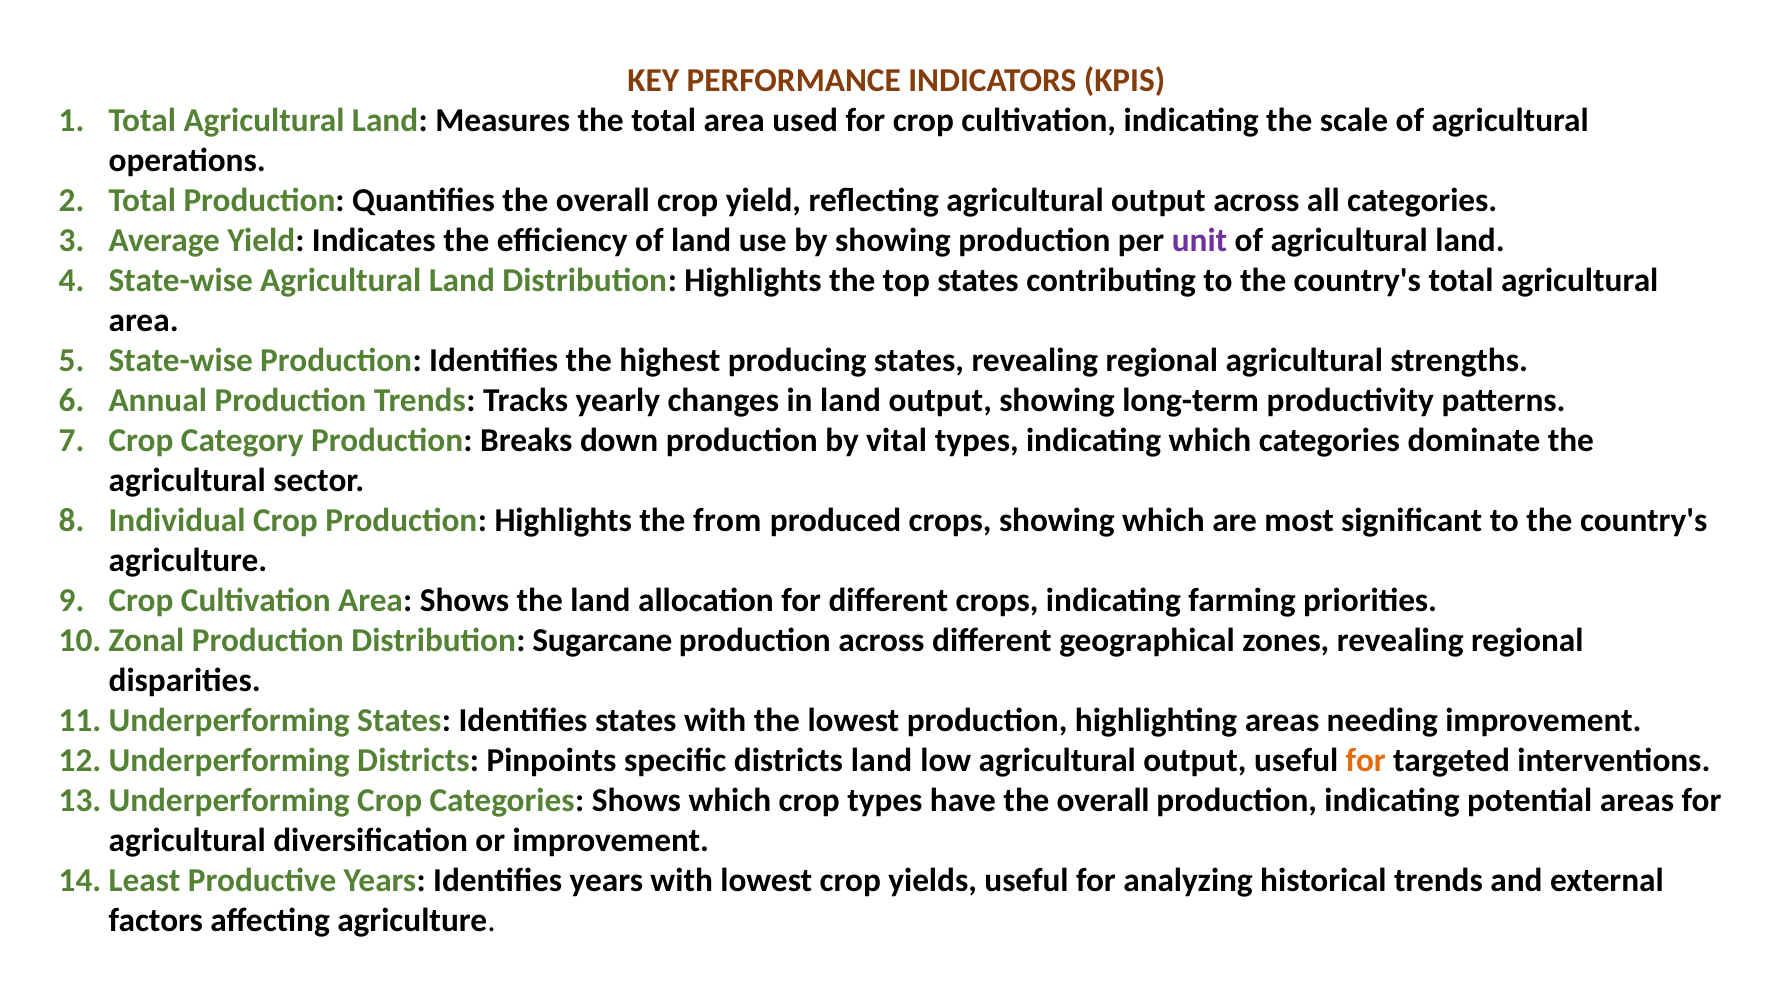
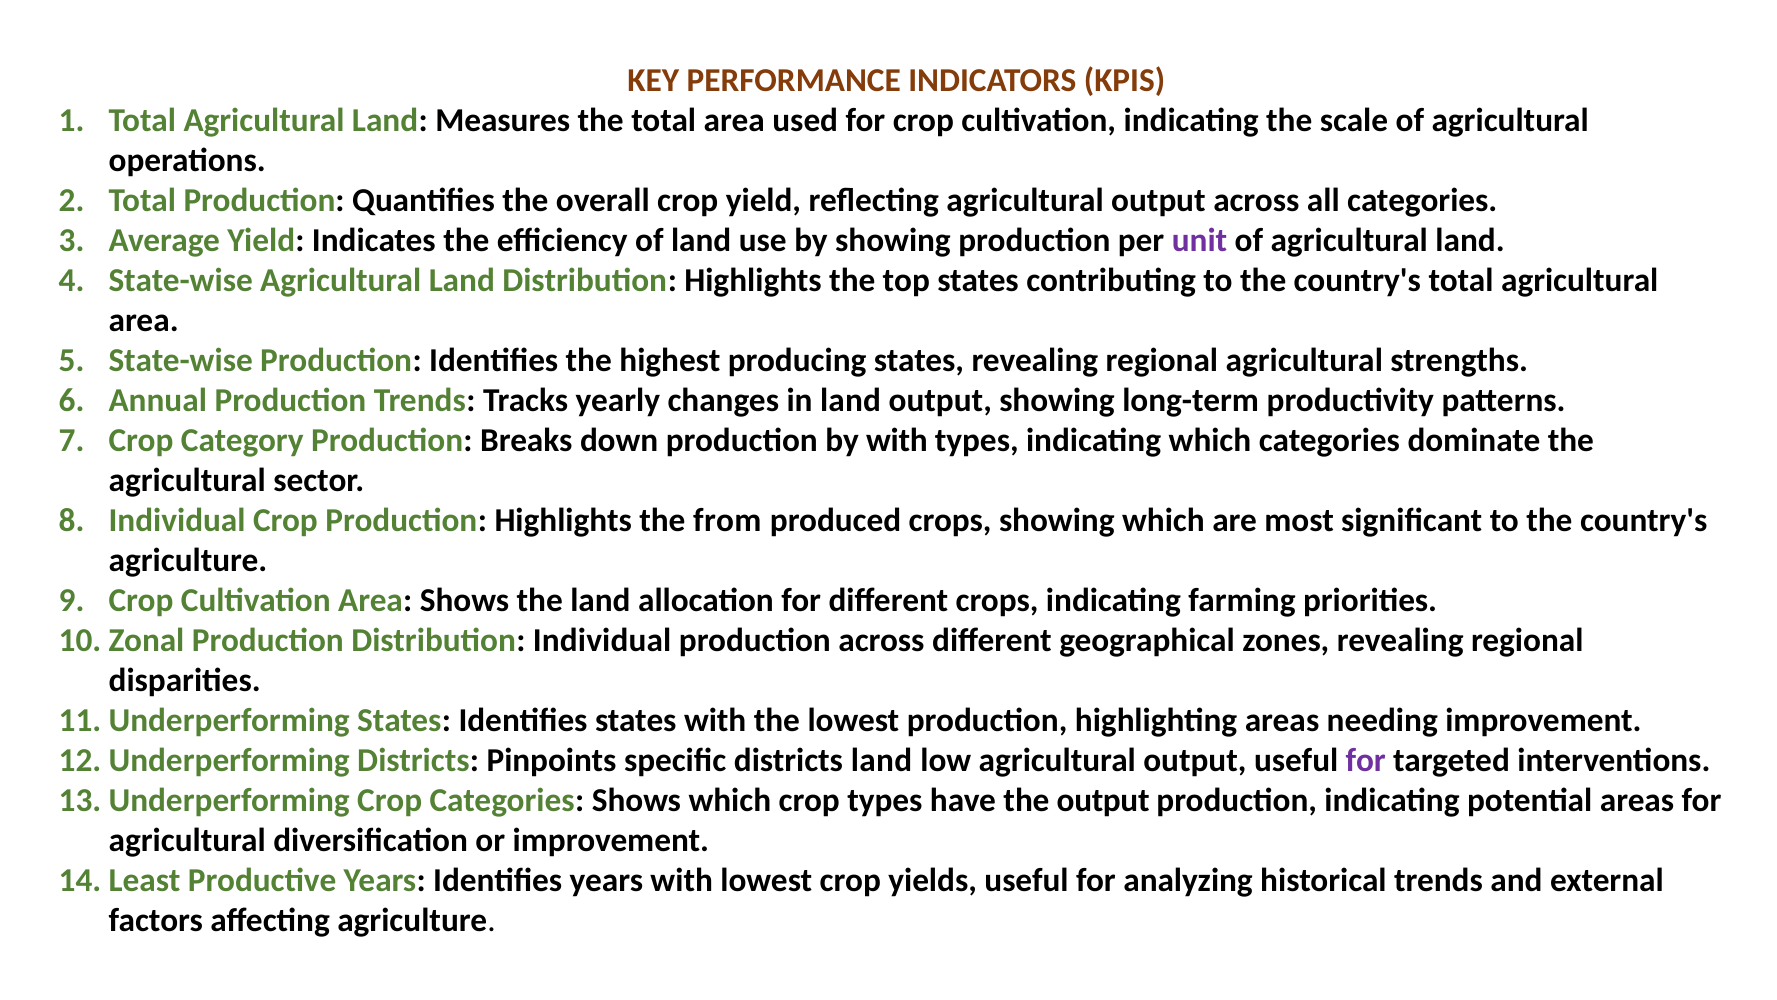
by vital: vital -> with
Distribution Sugarcane: Sugarcane -> Individual
for at (1366, 760) colour: orange -> purple
have the overall: overall -> output
